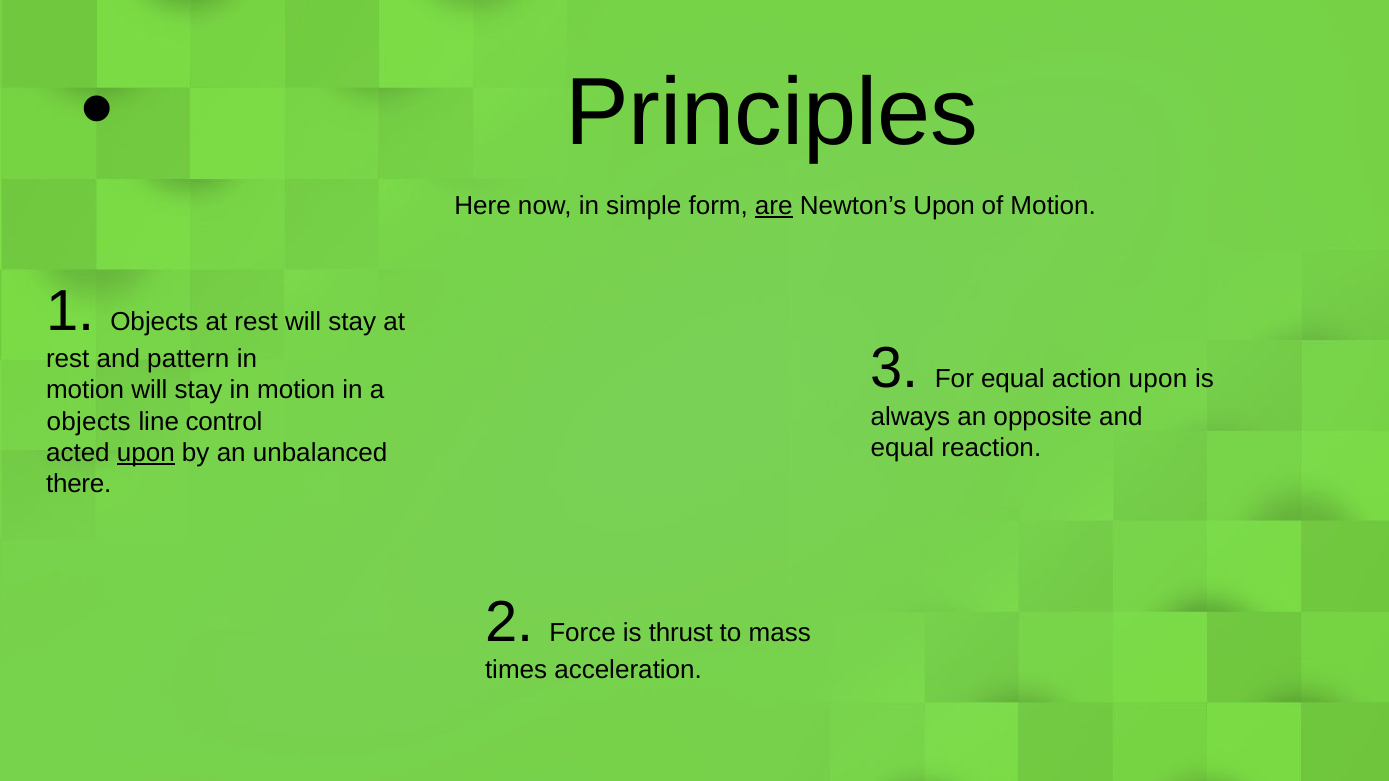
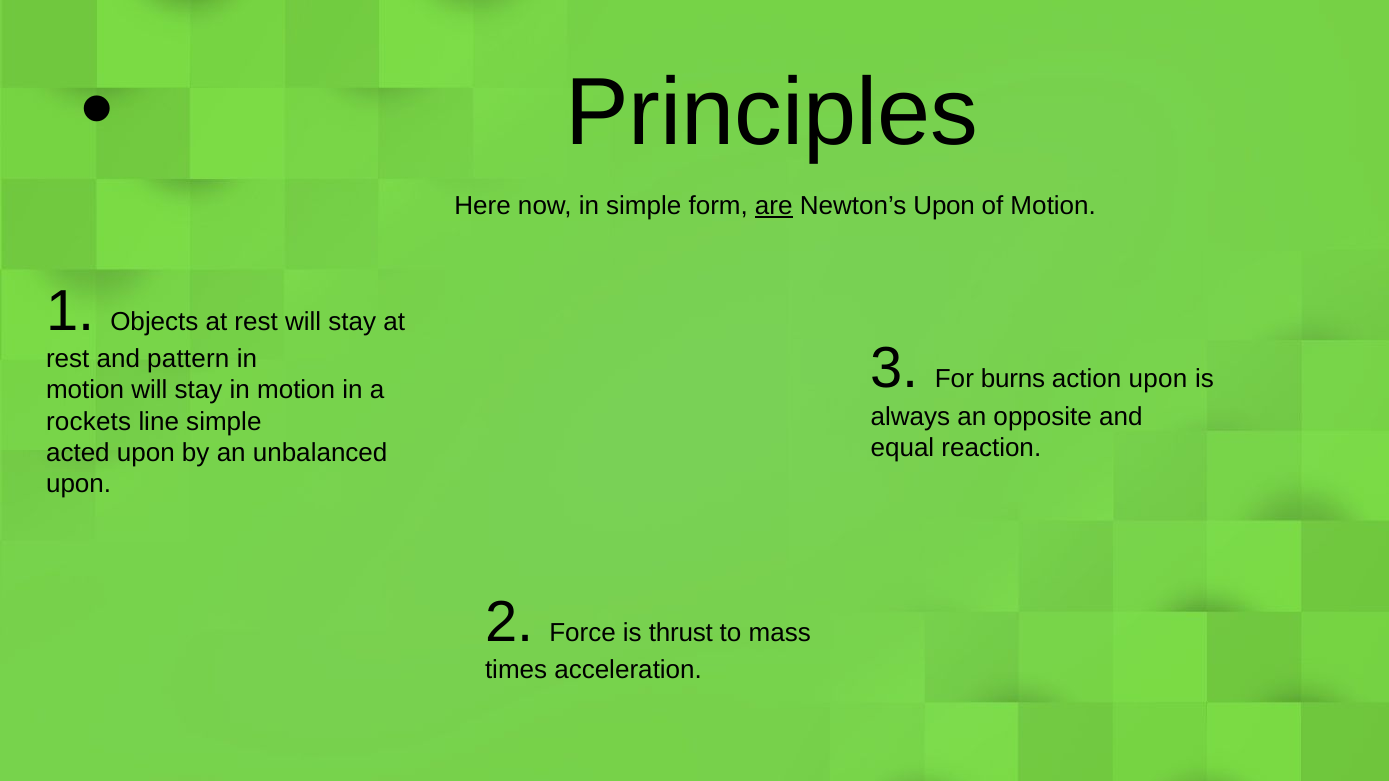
For equal: equal -> burns
objects at (89, 422): objects -> rockets
line control: control -> simple
upon at (146, 453) underline: present -> none
there at (79, 484): there -> upon
